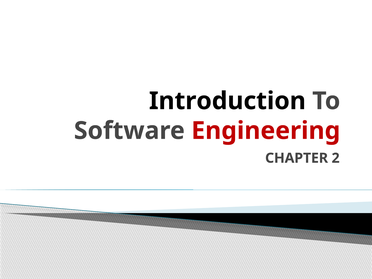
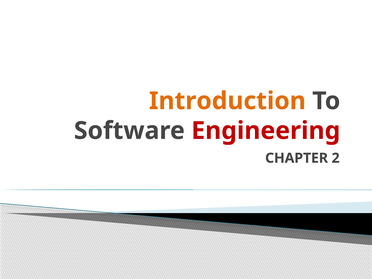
Introduction colour: black -> orange
